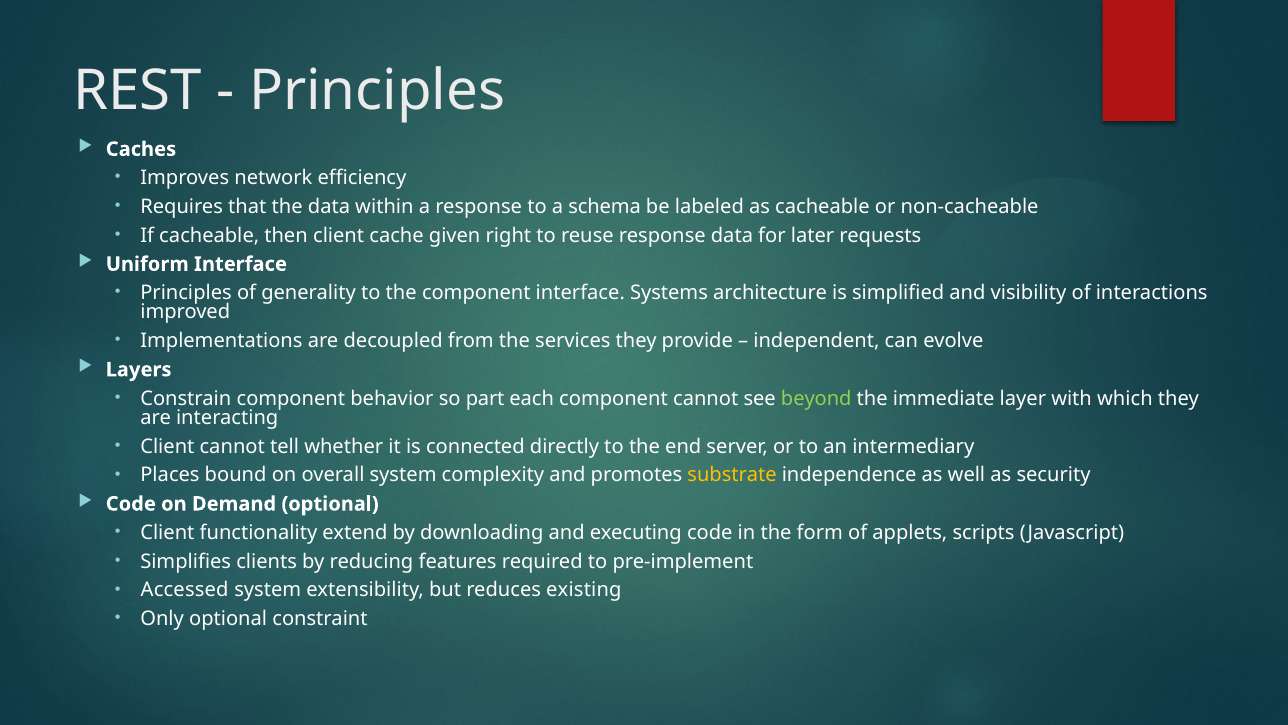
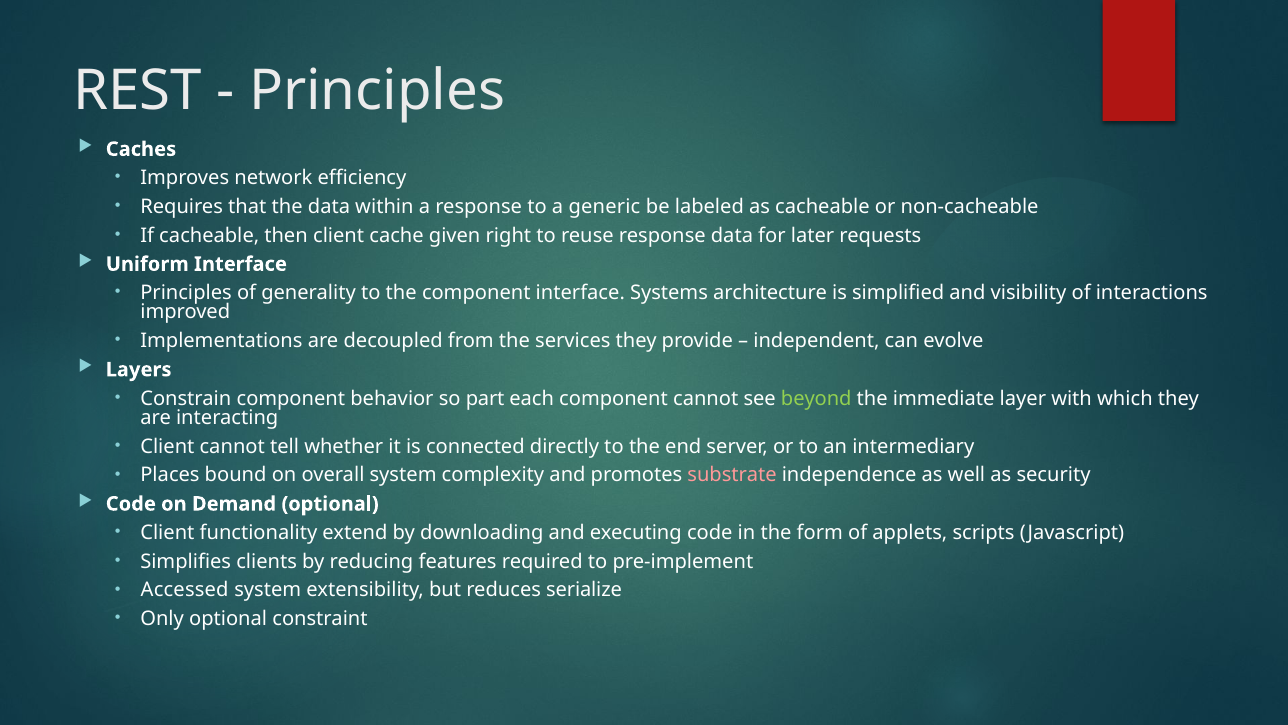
schema: schema -> generic
substrate colour: yellow -> pink
existing: existing -> serialize
